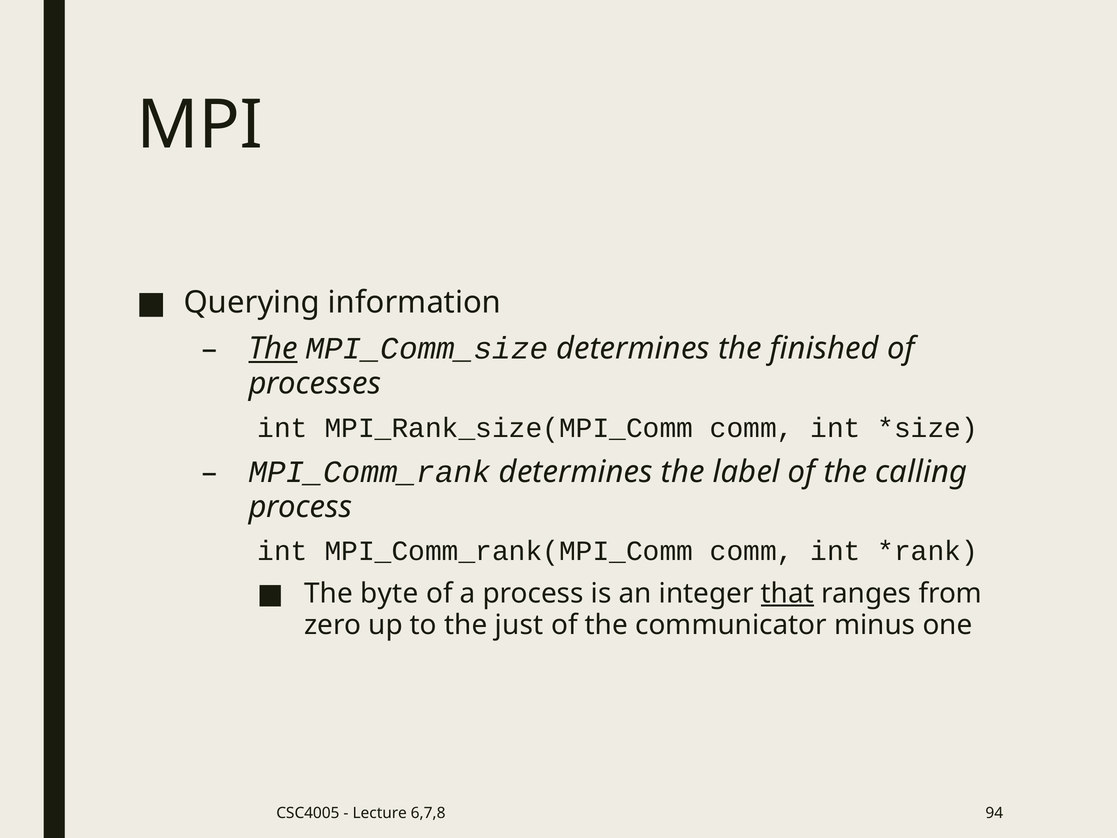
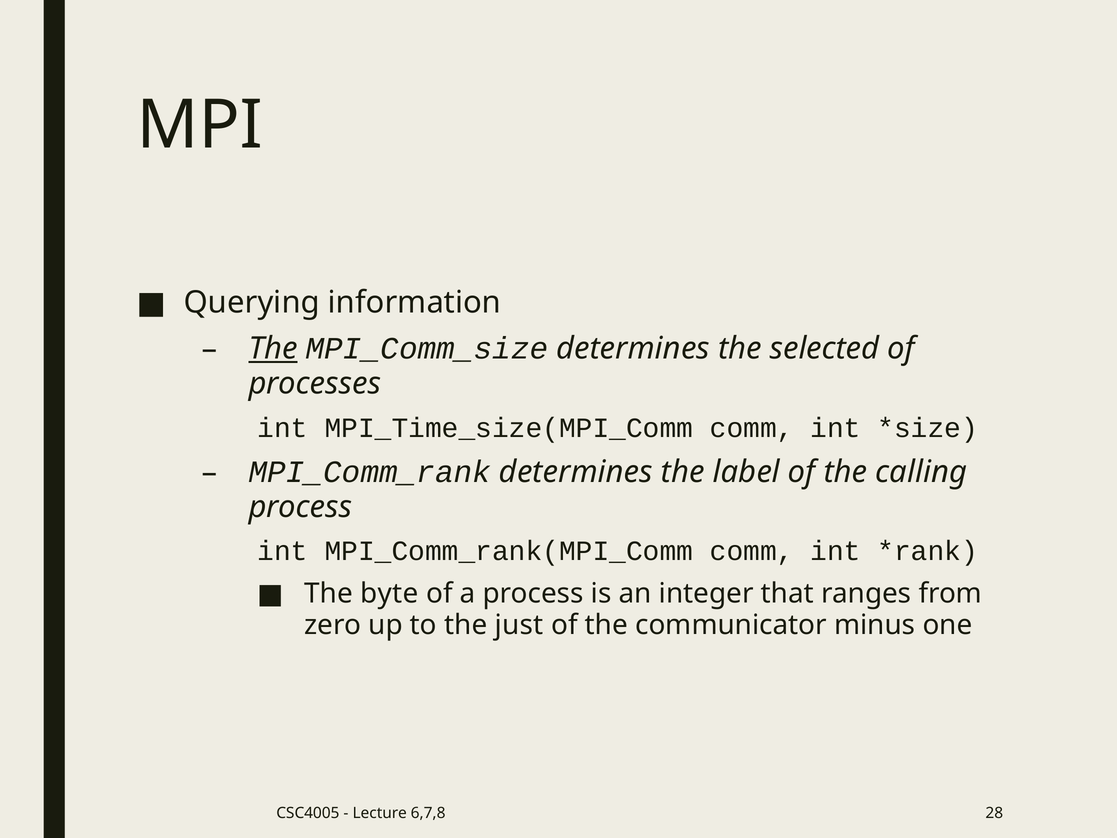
finished: finished -> selected
MPI_Rank_size(MPI_Comm: MPI_Rank_size(MPI_Comm -> MPI_Time_size(MPI_Comm
that underline: present -> none
94: 94 -> 28
